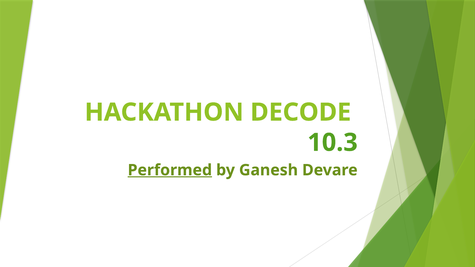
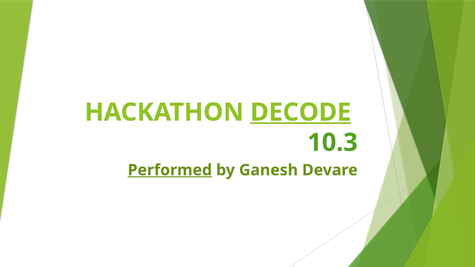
DECODE underline: none -> present
